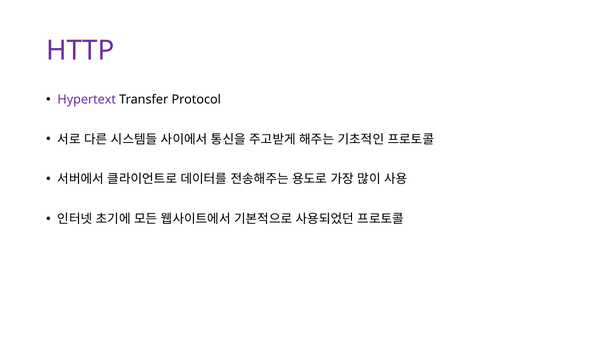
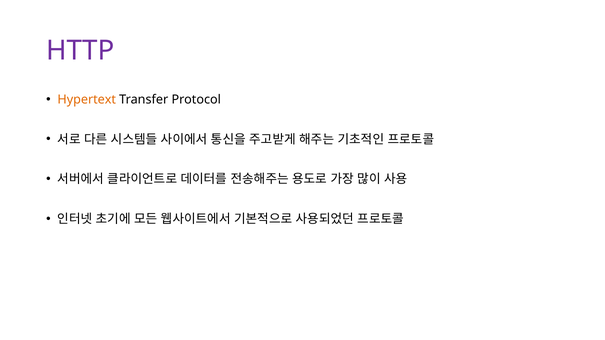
Hypertext colour: purple -> orange
